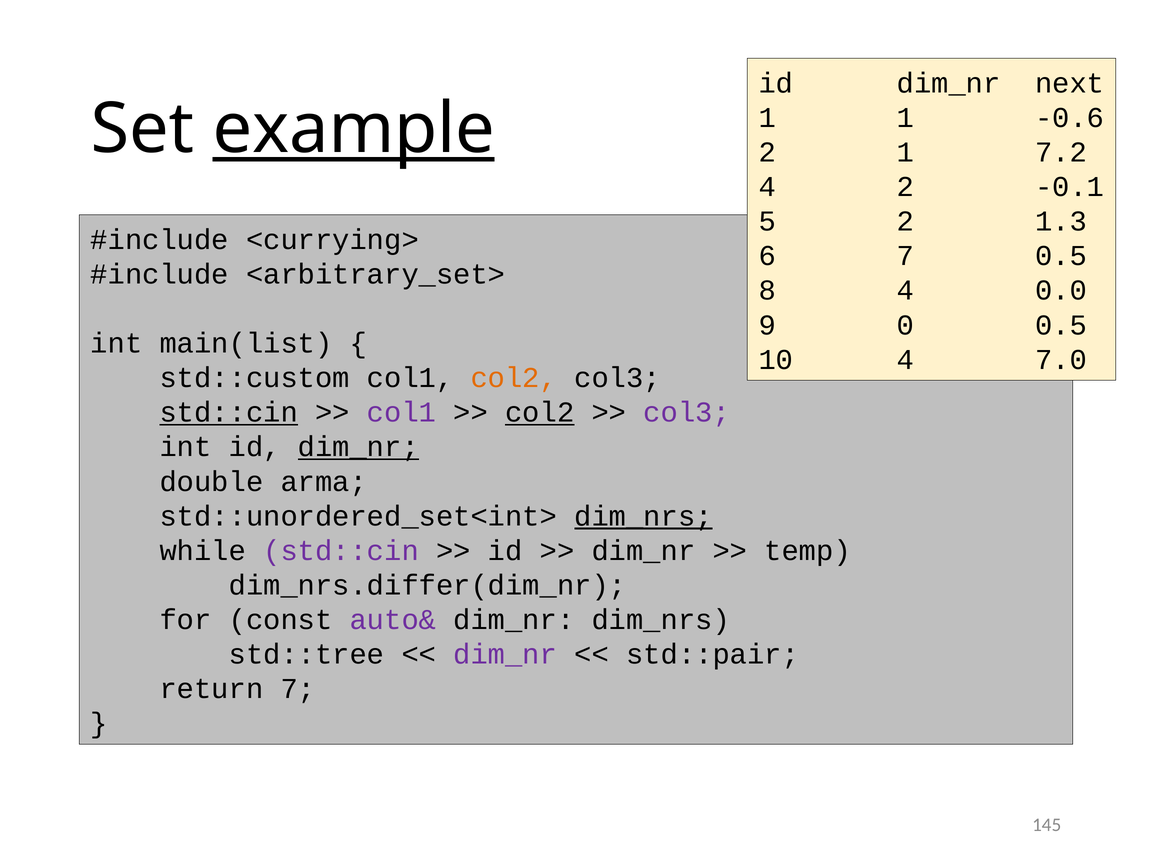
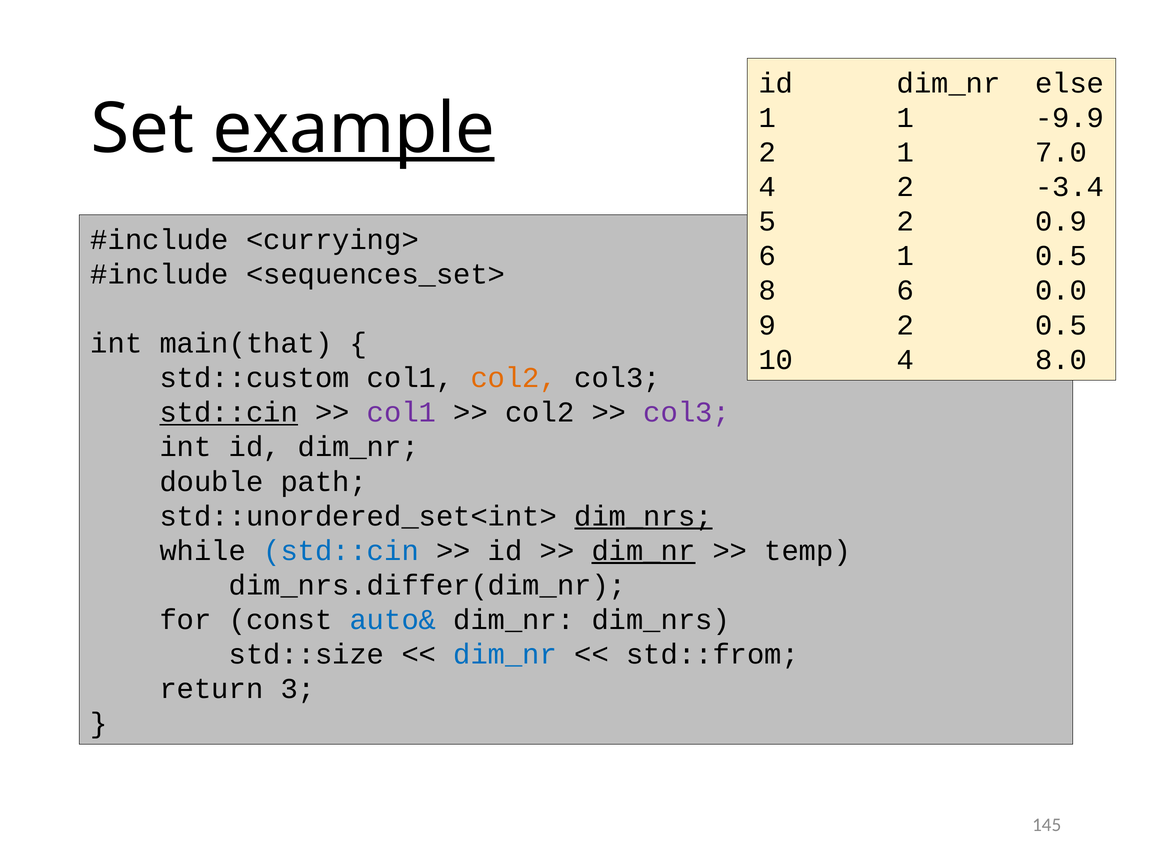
next: next -> else
-0.6: -0.6 -> -9.9
7.2: 7.2 -> 7.0
-0.1: -0.1 -> -3.4
1.3: 1.3 -> 0.9
6 7: 7 -> 1
<arbitrary_set>: <arbitrary_set> -> <sequences_set>
8 4: 4 -> 6
9 0: 0 -> 2
main(list: main(list -> main(that
7.0: 7.0 -> 8.0
col2 at (540, 412) underline: present -> none
dim_nr at (358, 447) underline: present -> none
arma: arma -> path
std::cin at (341, 551) colour: purple -> blue
dim_nr at (643, 551) underline: none -> present
auto& colour: purple -> blue
std::tree: std::tree -> std::size
dim_nr at (505, 654) colour: purple -> blue
std::pair: std::pair -> std::from
return 7: 7 -> 3
